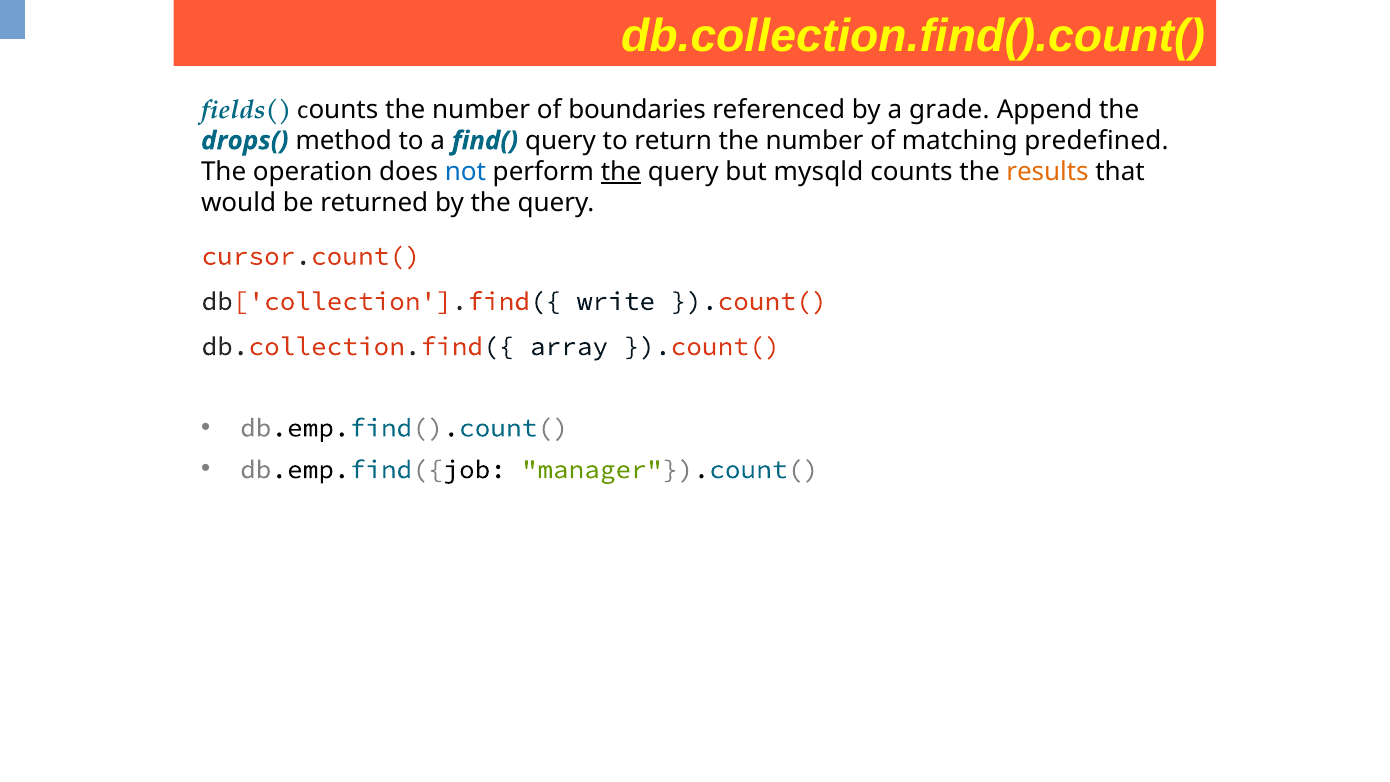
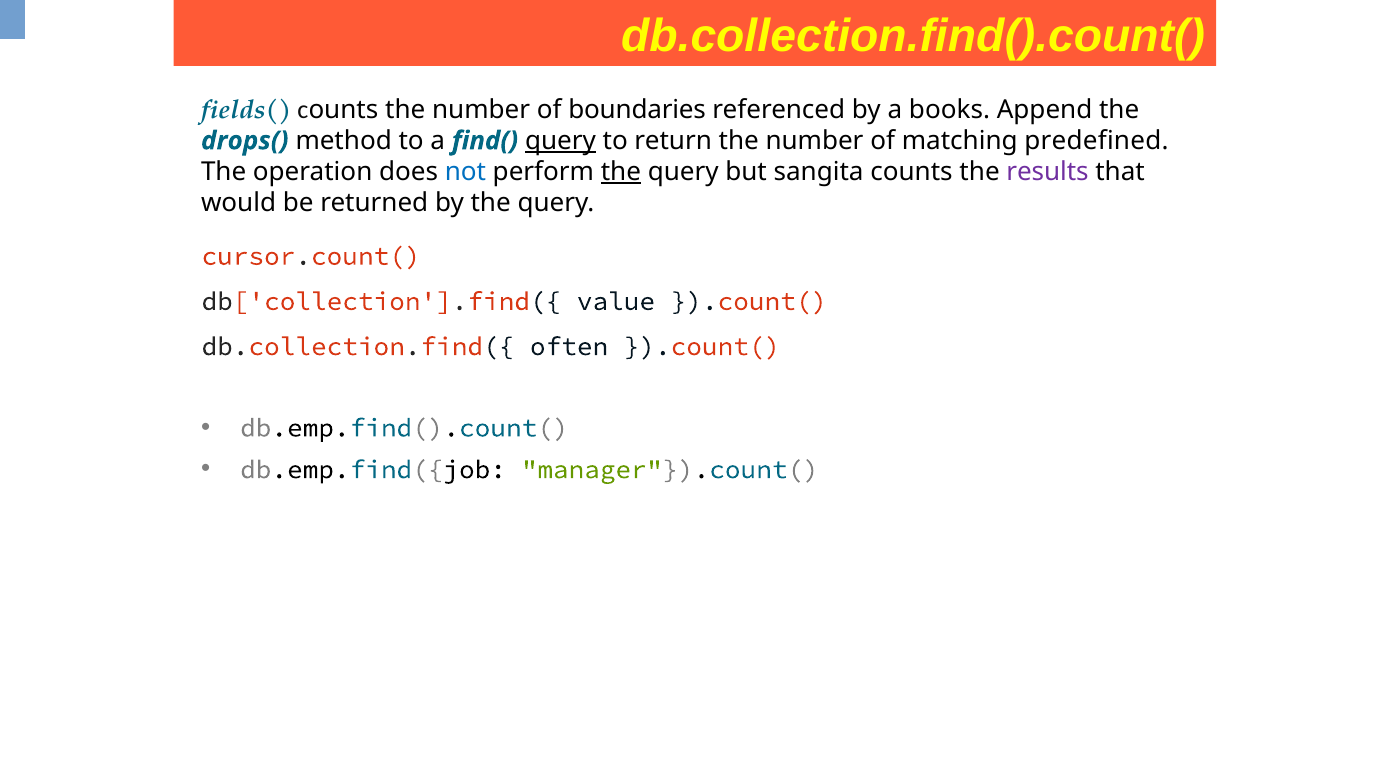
grade: grade -> books
query at (560, 141) underline: none -> present
mysqld: mysqld -> sangita
results colour: orange -> purple
write: write -> value
array: array -> often
